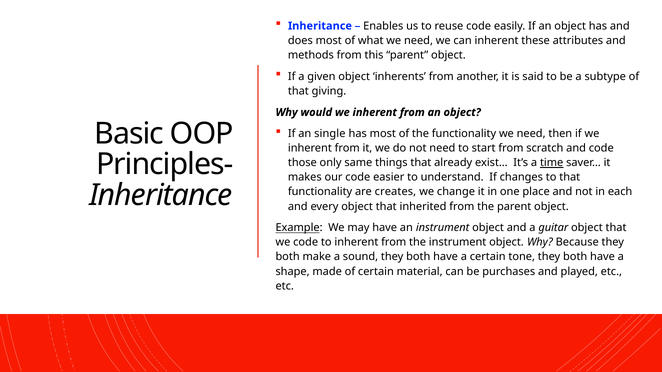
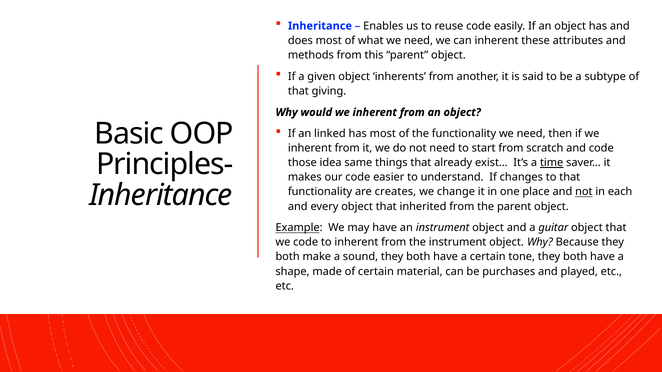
single: single -> linked
only: only -> idea
not at (584, 192) underline: none -> present
